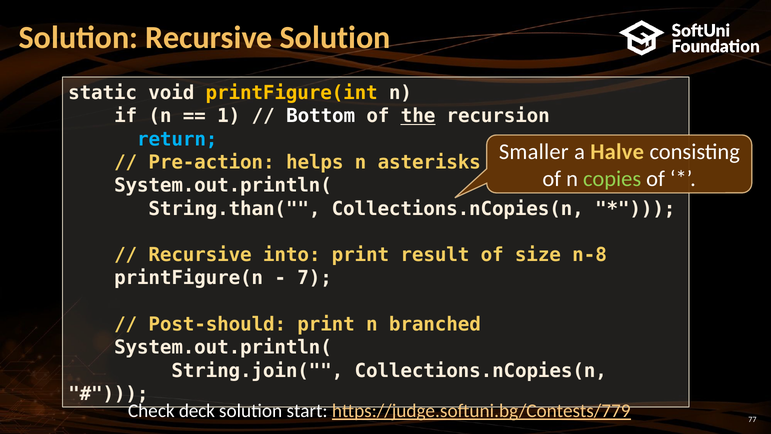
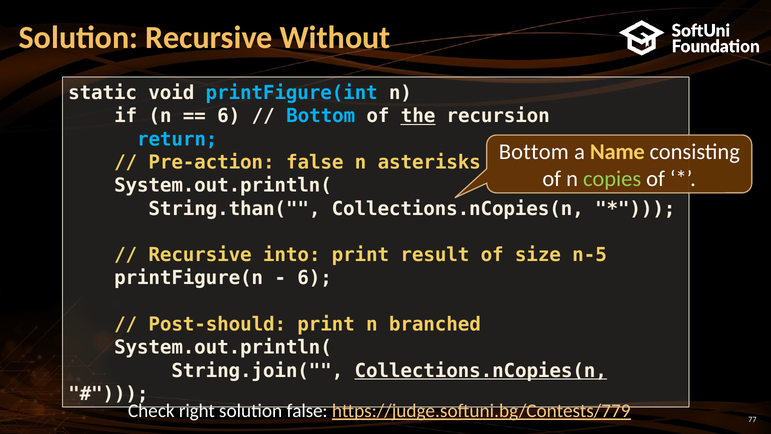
Recursive Solution: Solution -> Without
printFigure(int colour: yellow -> light blue
1 at (229, 116): 1 -> 6
Bottom at (321, 116) colour: white -> light blue
Smaller at (534, 152): Smaller -> Bottom
Halve: Halve -> Name
Pre-action helps: helps -> false
n-8: n-8 -> n-5
7 at (315, 278): 7 -> 6
Collections.nCopies(n at (481, 371) underline: none -> present
deck: deck -> right
solution start: start -> false
